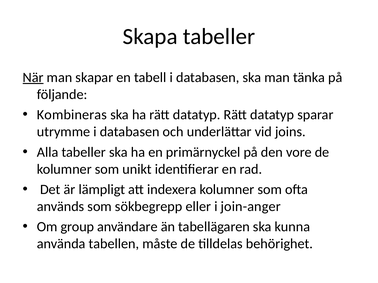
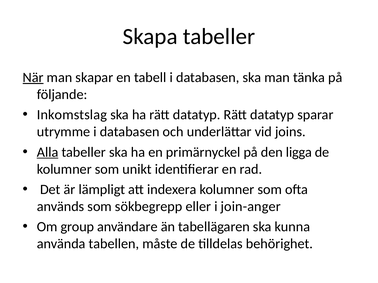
Kombineras: Kombineras -> Inkomstslag
Alla underline: none -> present
vore: vore -> ligga
